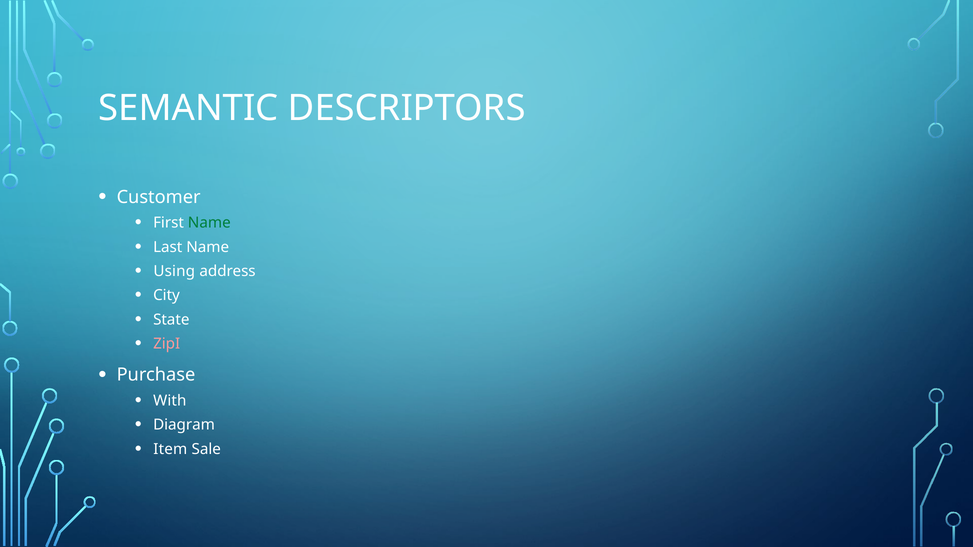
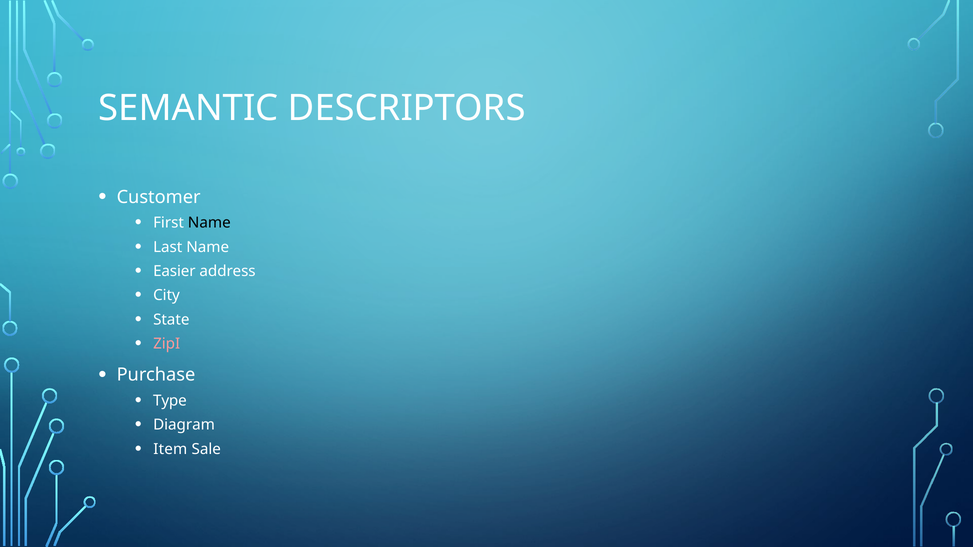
Name at (209, 223) colour: green -> black
Using: Using -> Easier
With: With -> Type
